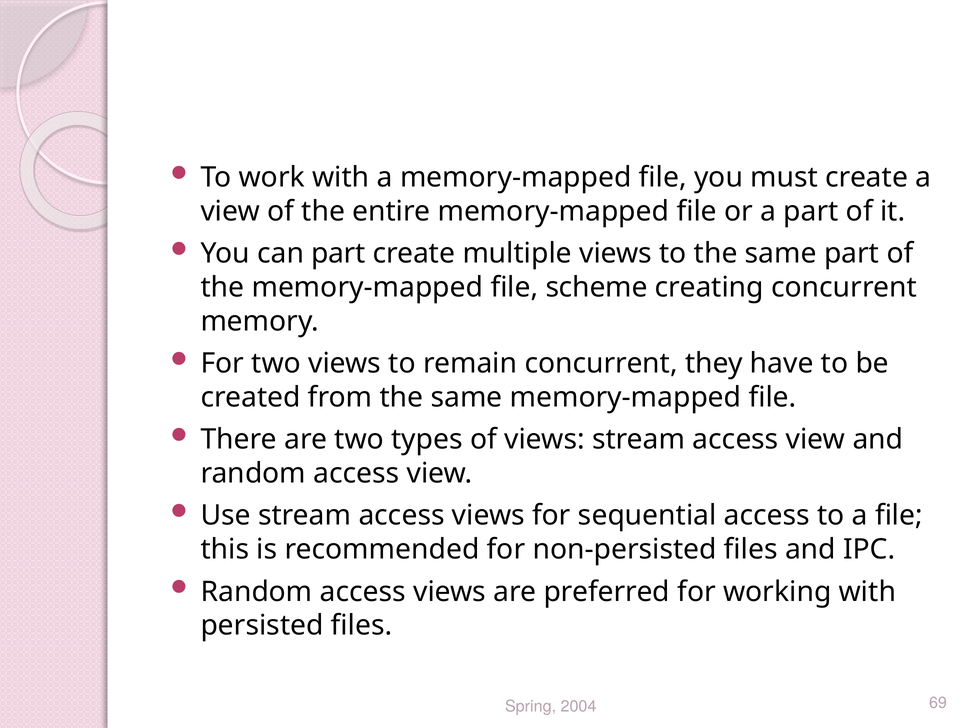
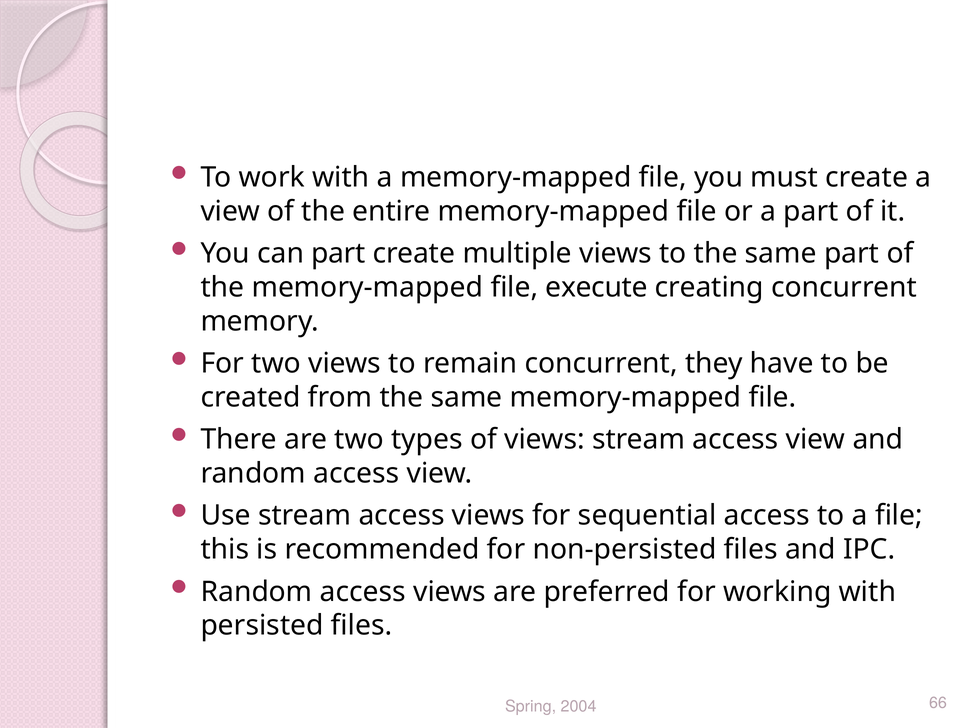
scheme: scheme -> execute
69: 69 -> 66
